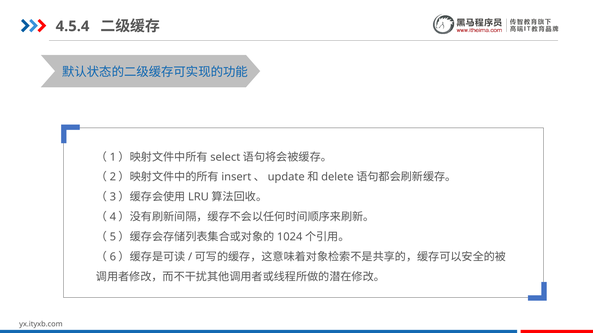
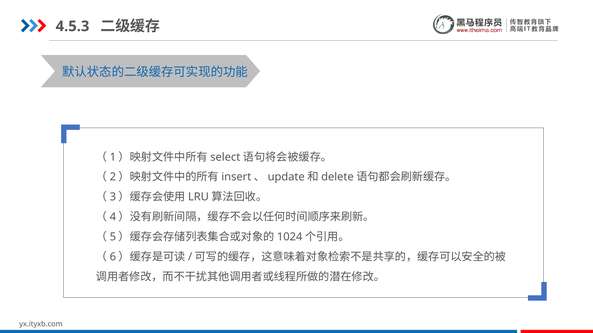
4.5.4: 4.5.4 -> 4.5.3
